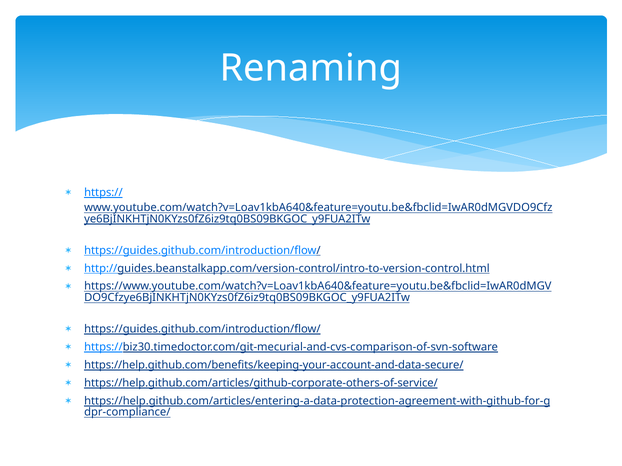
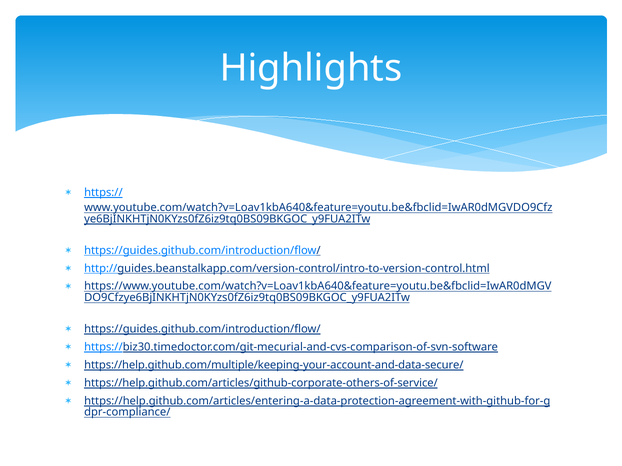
Renaming: Renaming -> Highlights
https://help.github.com/benefits/keeping-your-account-and-data-secure/: https://help.github.com/benefits/keeping-your-account-and-data-secure/ -> https://help.github.com/multiple/keeping-your-account-and-data-secure/
